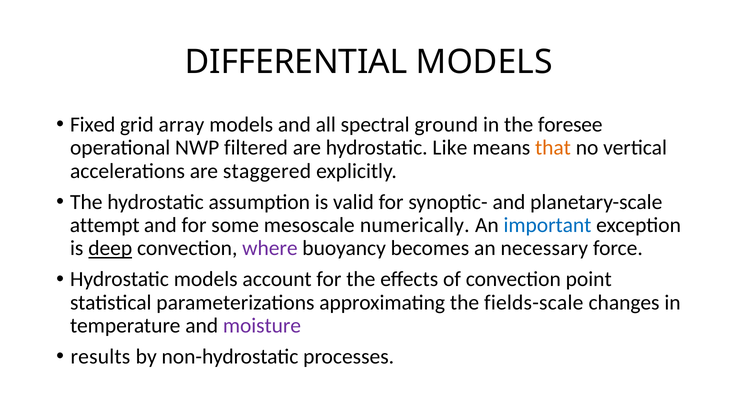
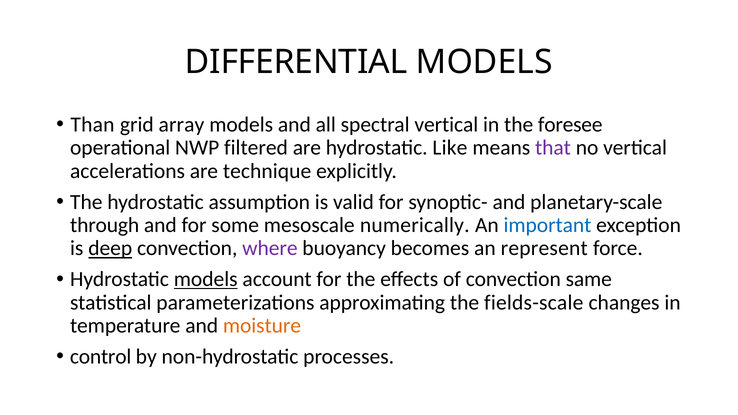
Fixed: Fixed -> Than
spectral ground: ground -> vertical
that colour: orange -> purple
staggered: staggered -> technique
attempt: attempt -> through
necessary: necessary -> represent
models at (206, 279) underline: none -> present
point: point -> same
moisture colour: purple -> orange
results: results -> control
